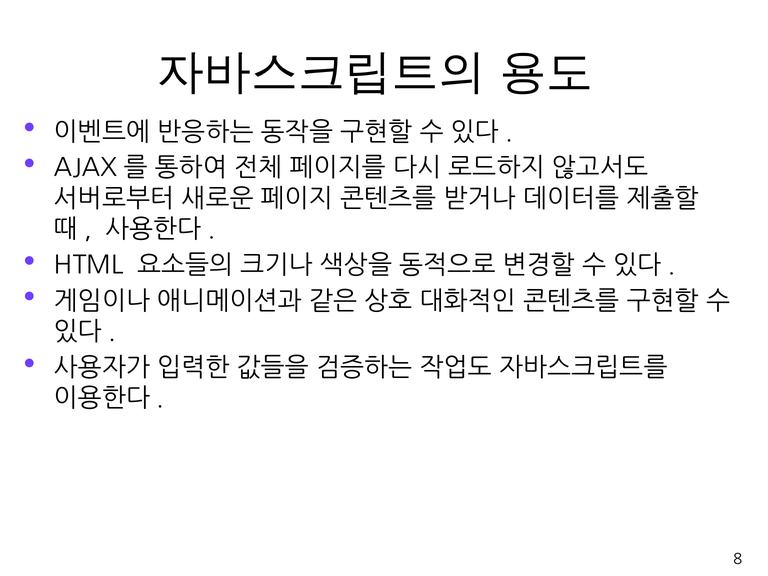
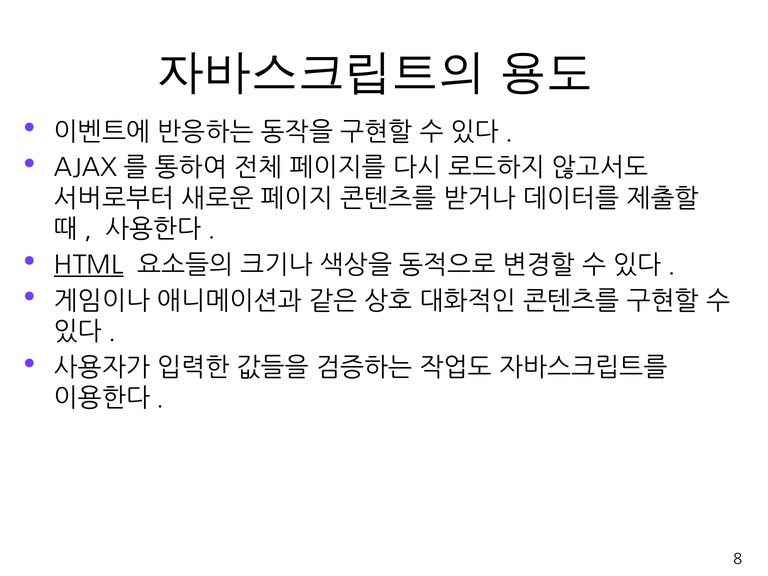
HTML underline: none -> present
